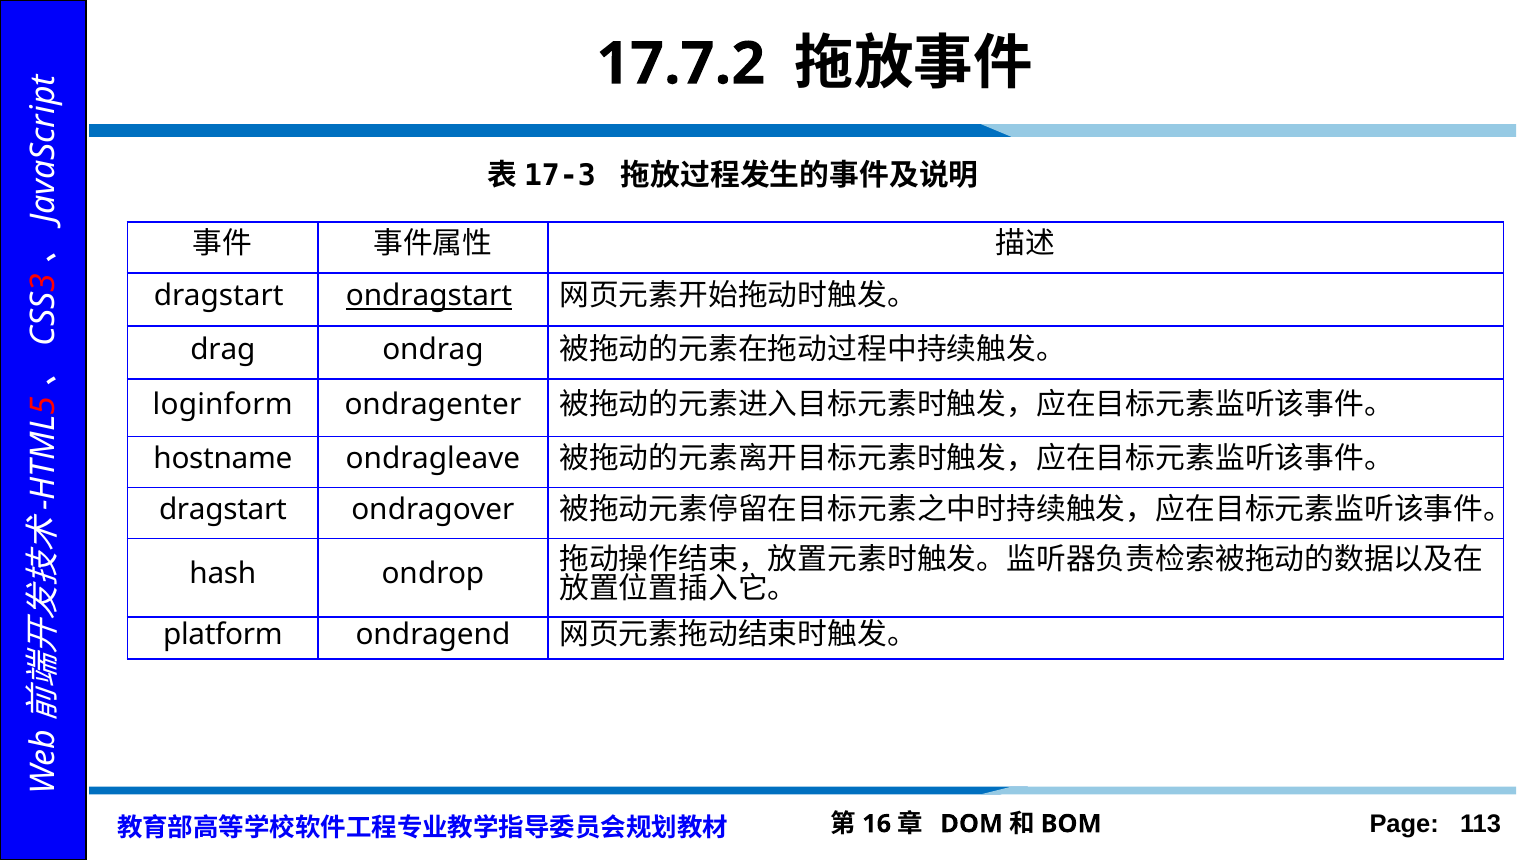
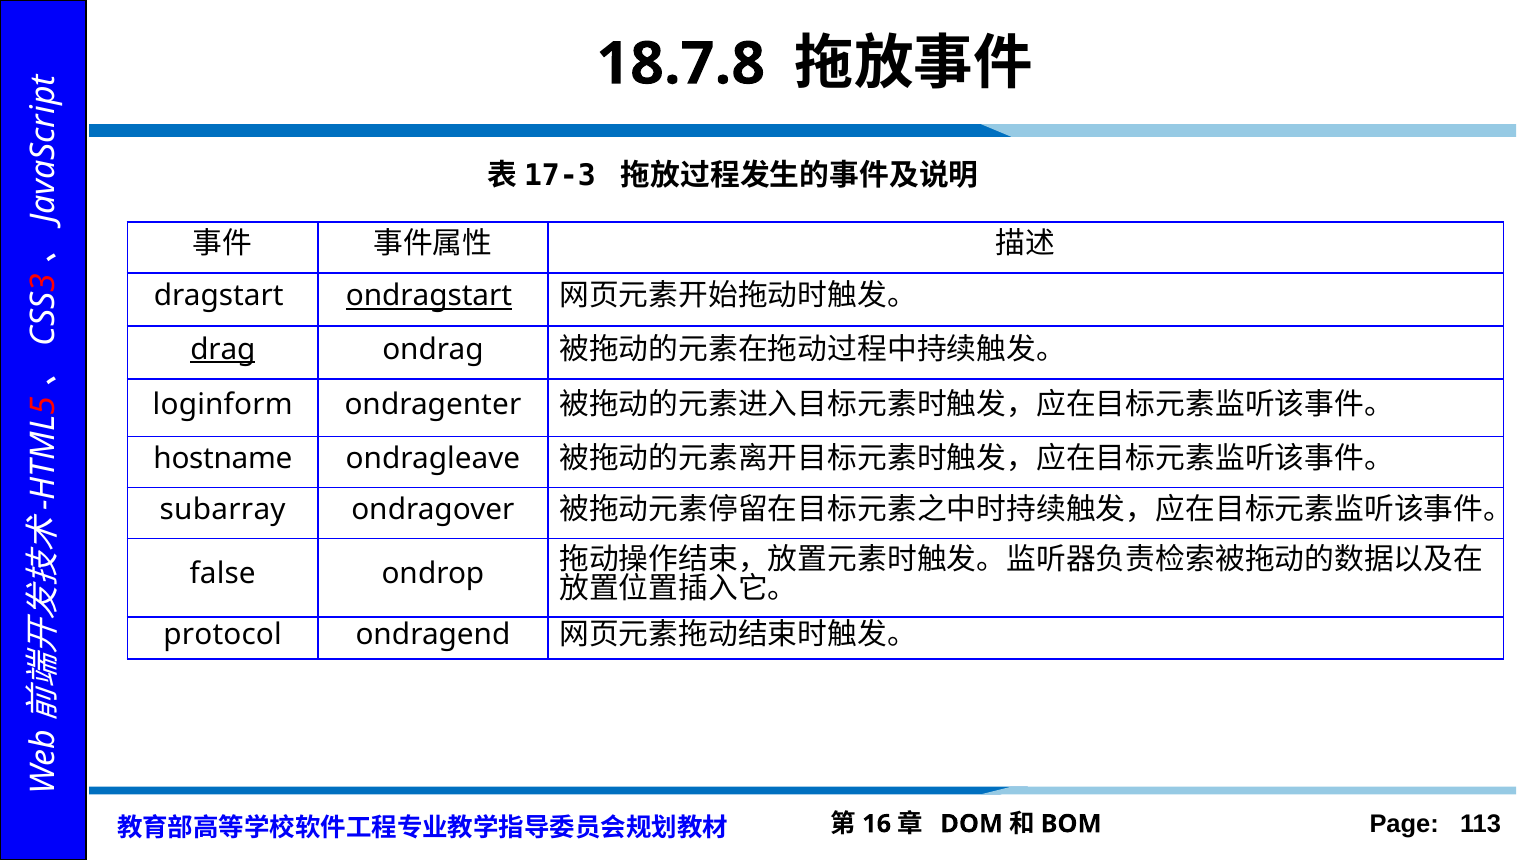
17.7.2: 17.7.2 -> 18.7.8
drag underline: none -> present
dragstart at (223, 509): dragstart -> subarray
hash: hash -> false
platform: platform -> protocol
